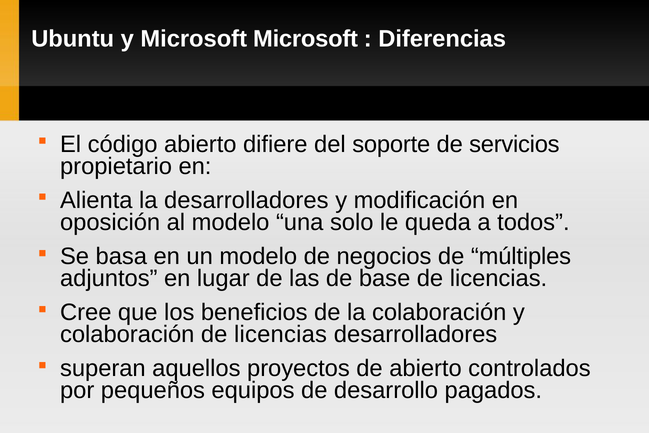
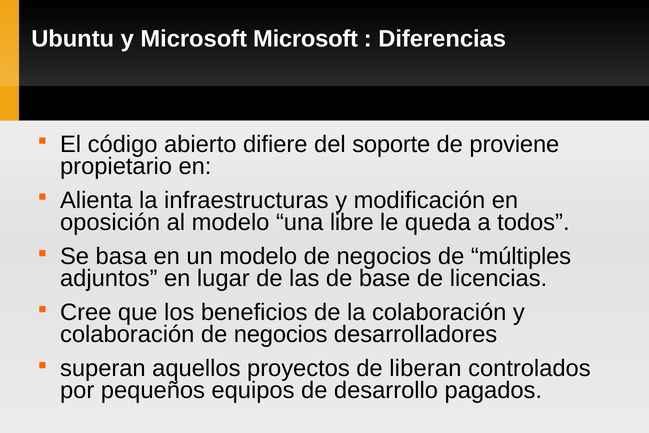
servicios: servicios -> proviene
la desarrolladores: desarrolladores -> infraestructuras
solo: solo -> libre
colaboración de licencias: licencias -> negocios
de abierto: abierto -> liberan
